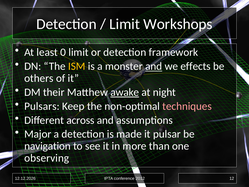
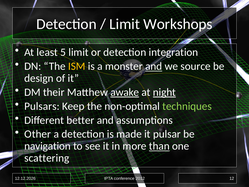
0: 0 -> 5
framework: framework -> integration
effects: effects -> source
others: others -> design
night underline: none -> present
techniques colour: pink -> light green
across: across -> better
Major: Major -> Other
than underline: none -> present
observing: observing -> scattering
